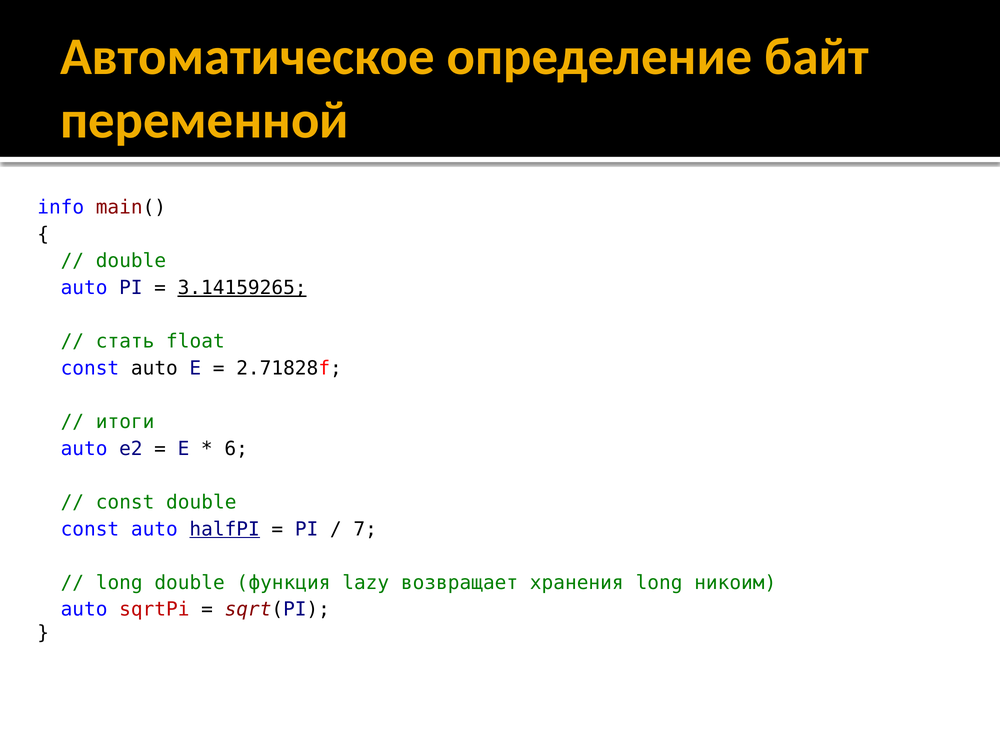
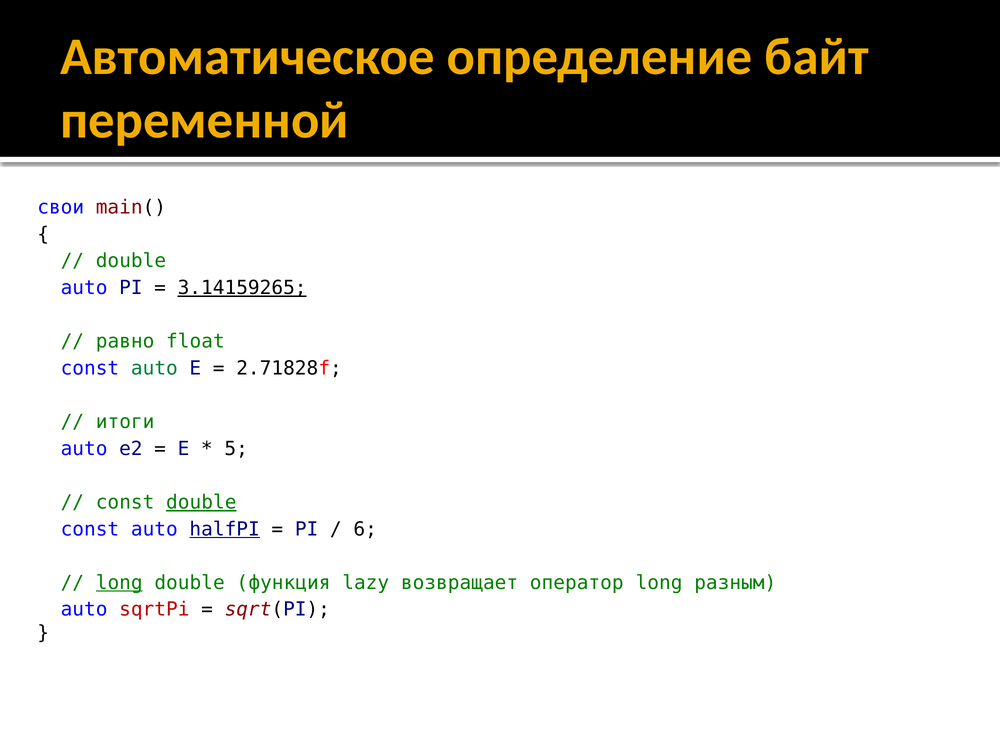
info: info -> свои
стать: стать -> равно
auto at (154, 368) colour: black -> green
6: 6 -> 5
double at (201, 502) underline: none -> present
7: 7 -> 6
long at (119, 583) underline: none -> present
хранения: хранения -> оператор
никоим: никоим -> разным
